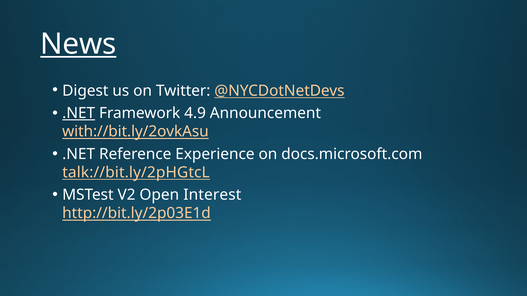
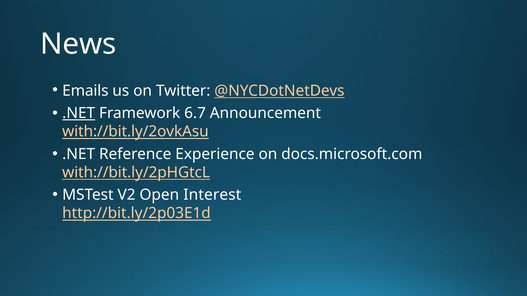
News underline: present -> none
Digest: Digest -> Emails
4.9: 4.9 -> 6.7
talk://bit.ly/2pHGtcL: talk://bit.ly/2pHGtcL -> with://bit.ly/2pHGtcL
